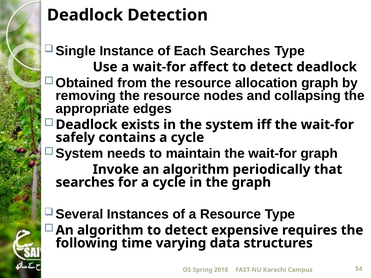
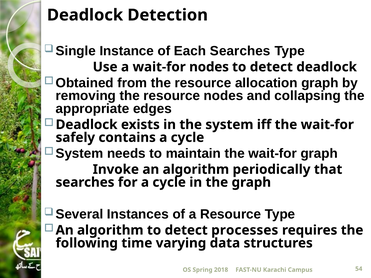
wait-for affect: affect -> nodes
expensive: expensive -> processes
